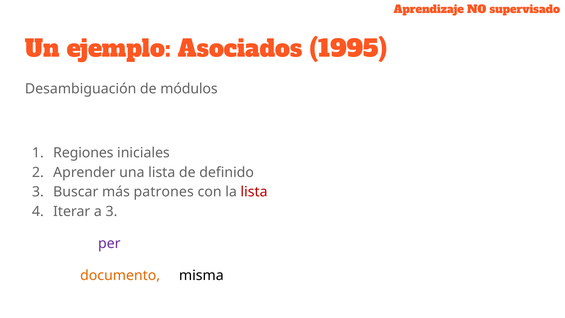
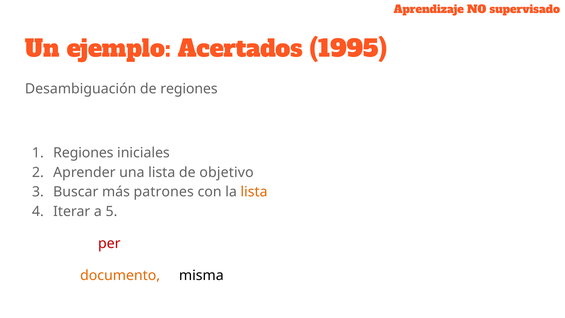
Asociados: Asociados -> Acertados
de módulos: módulos -> regiones
definido: definido -> objetivo
lista at (254, 192) colour: red -> orange
a 3: 3 -> 5
per at (109, 243) colour: purple -> red
